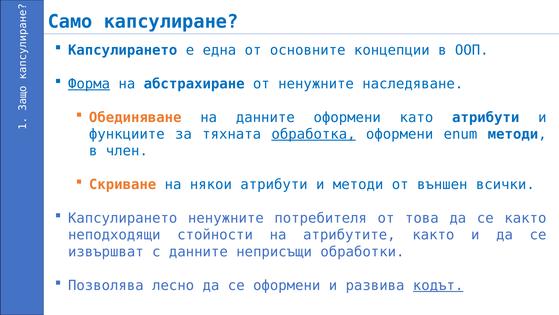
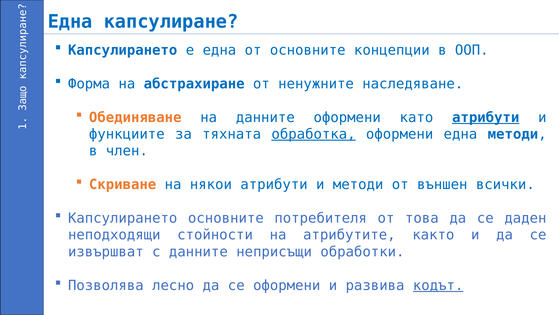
Само at (70, 22): Само -> Една
Форма underline: present -> none
атрибути at (486, 117) underline: none -> present
оформени enum: enum -> една
Капсулирането ненужните: ненужните -> основните
се както: както -> даден
